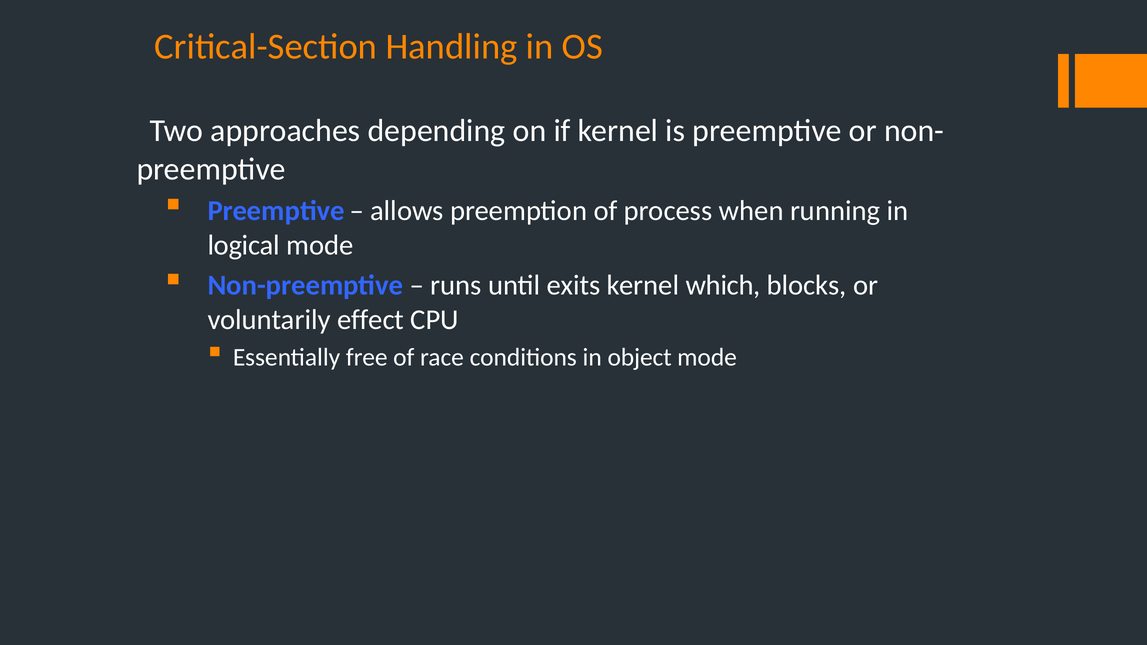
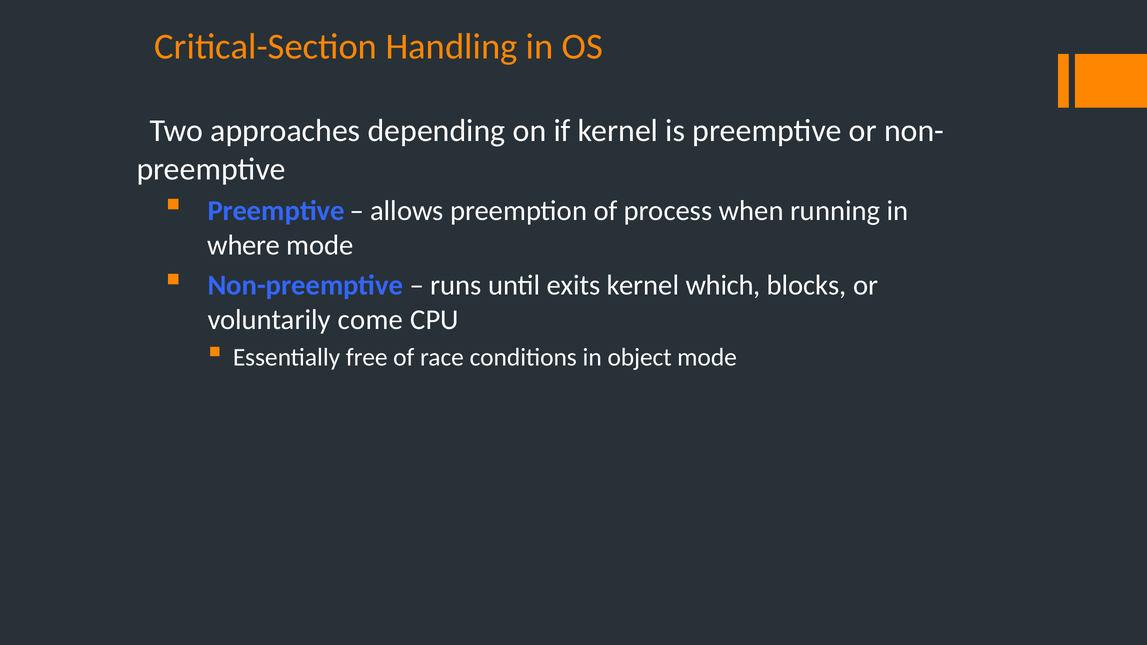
logical: logical -> where
effect: effect -> come
